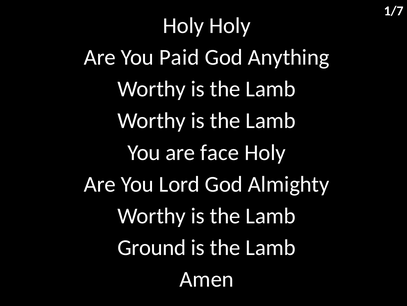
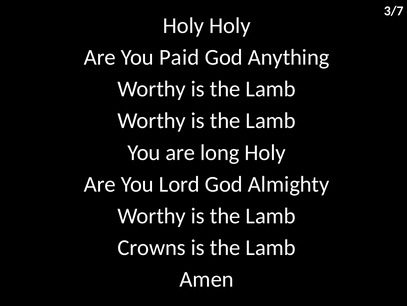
1/7: 1/7 -> 3/7
face: face -> long
Ground: Ground -> Crowns
